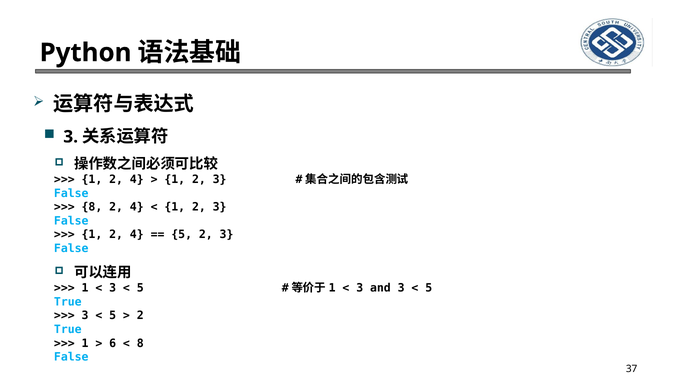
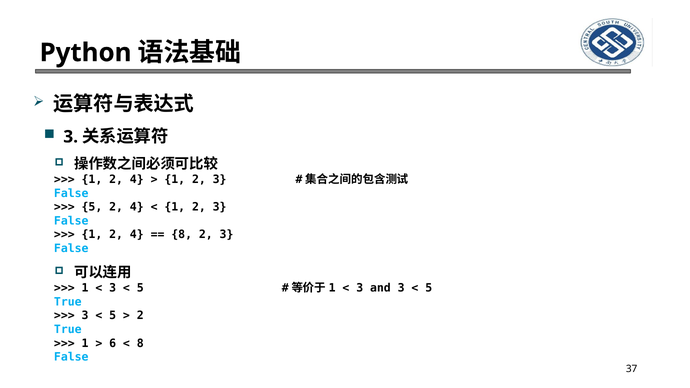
8 at (92, 207): 8 -> 5
5 at (182, 235): 5 -> 8
